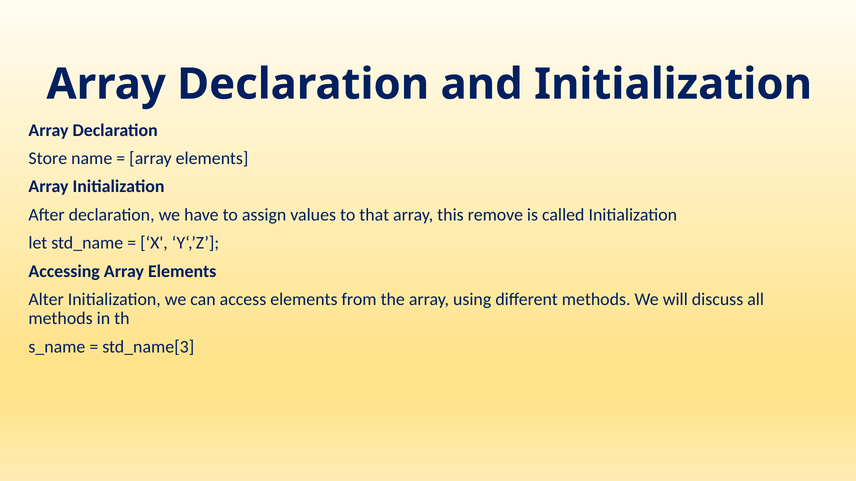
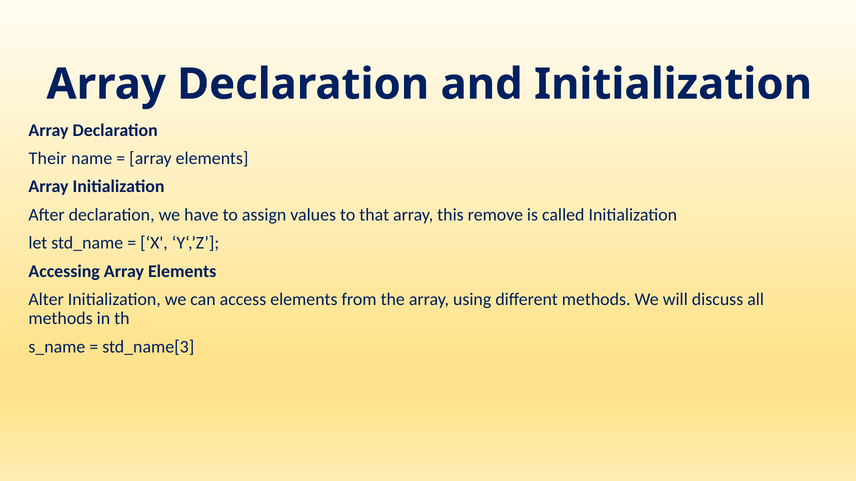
Store: Store -> Their
